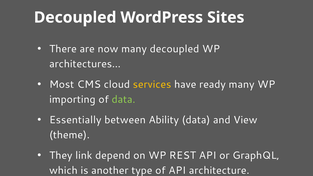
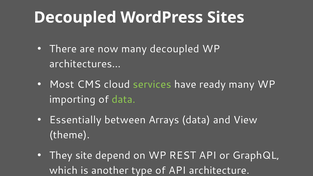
services colour: yellow -> light green
Ability: Ability -> Arrays
link: link -> site
